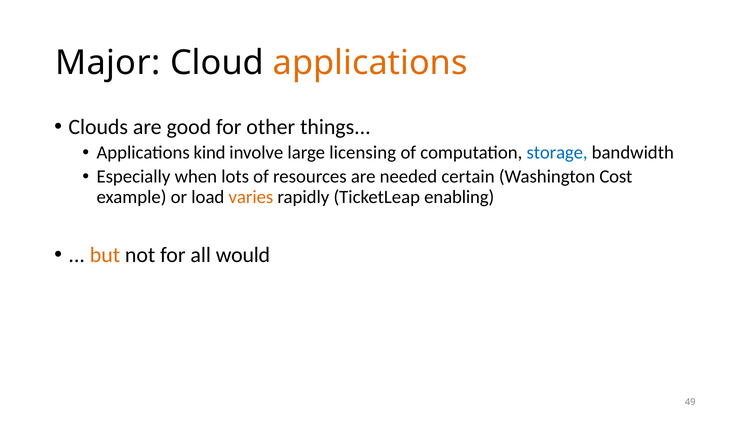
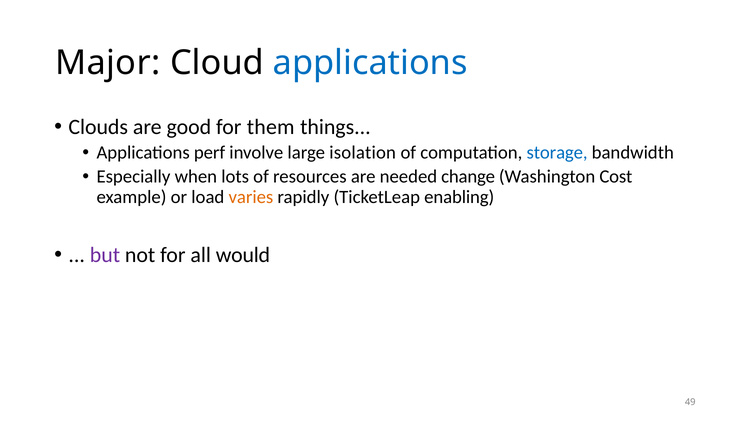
applications at (370, 63) colour: orange -> blue
other: other -> them
kind: kind -> perf
licensing: licensing -> isolation
certain: certain -> change
but colour: orange -> purple
